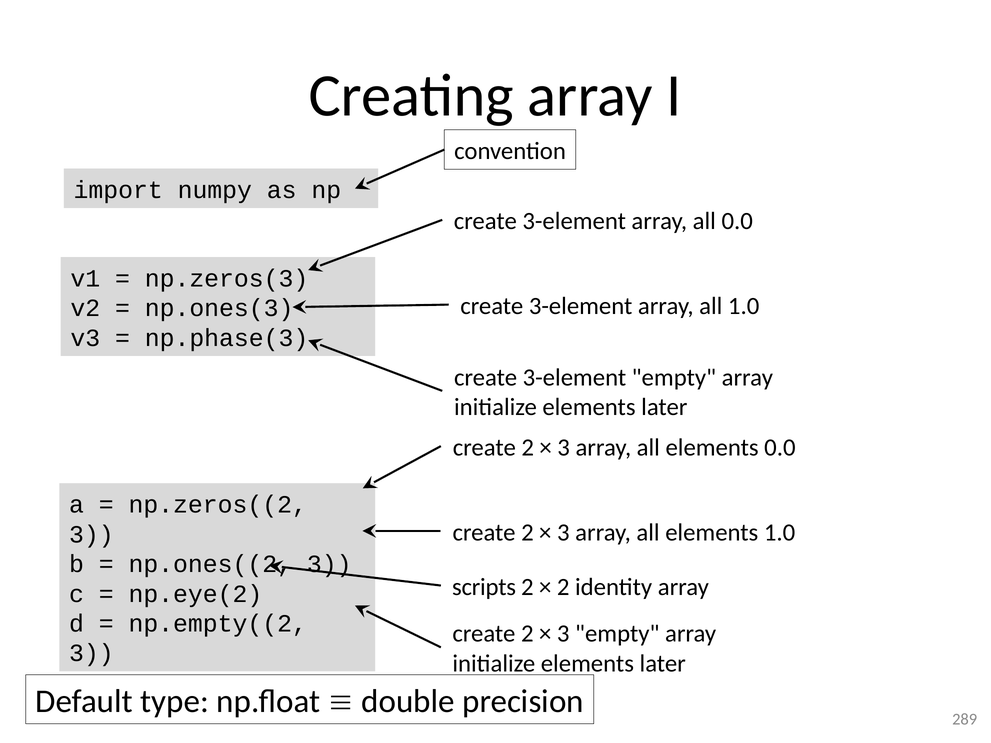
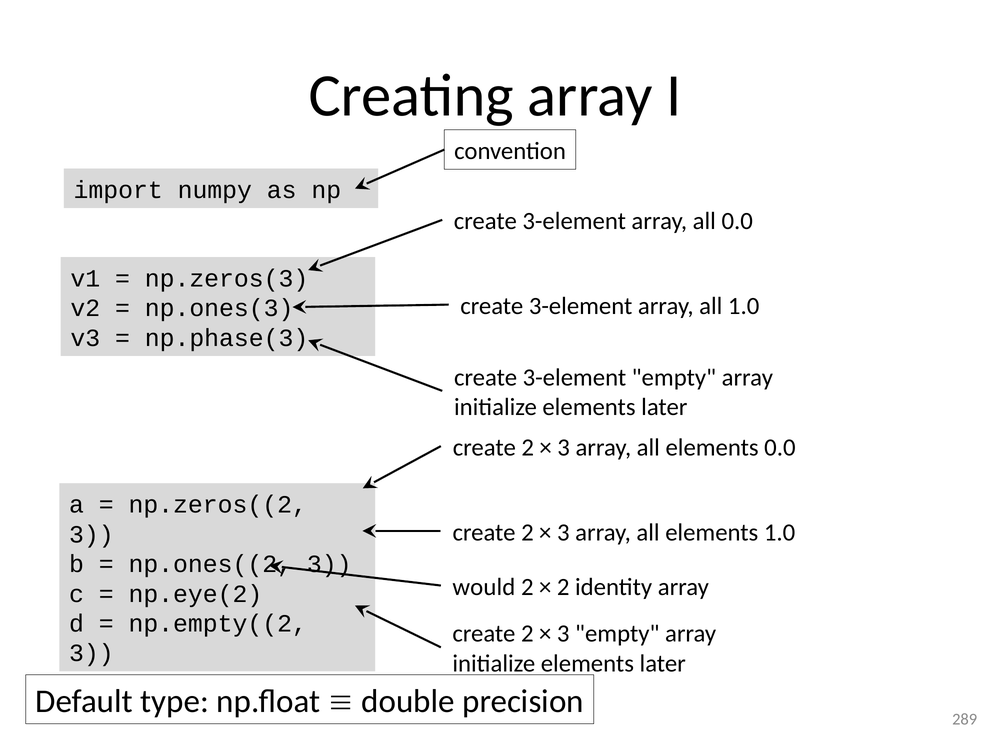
scripts: scripts -> would
